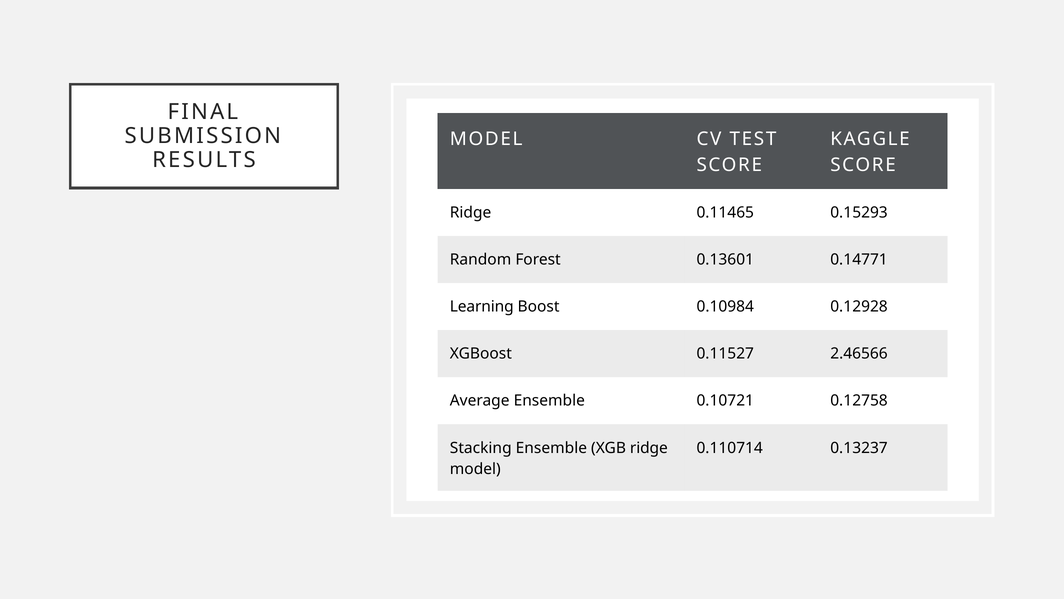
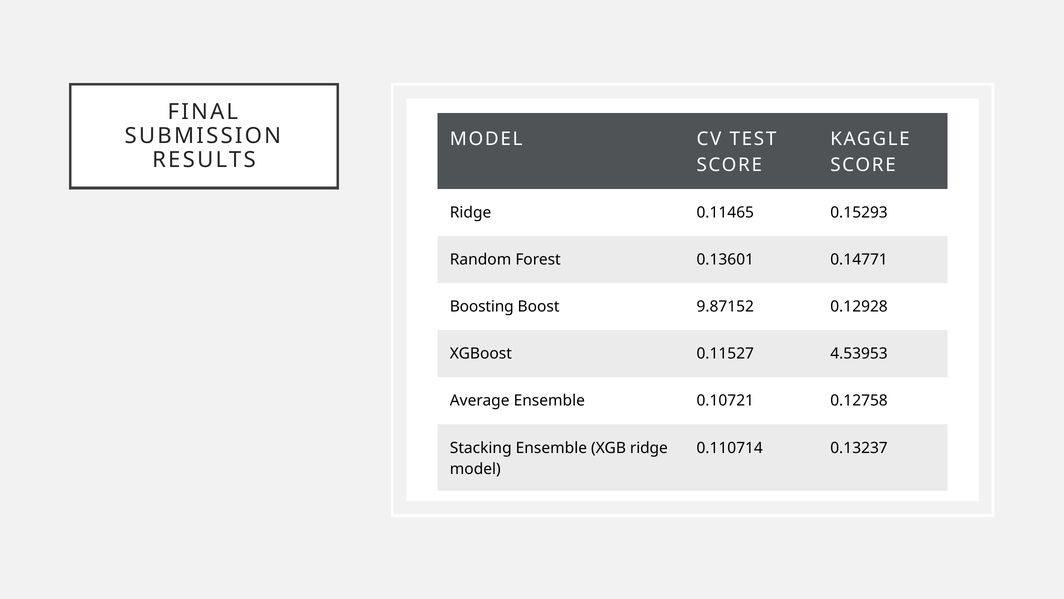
Learning: Learning -> Boosting
0.10984: 0.10984 -> 9.87152
2.46566: 2.46566 -> 4.53953
